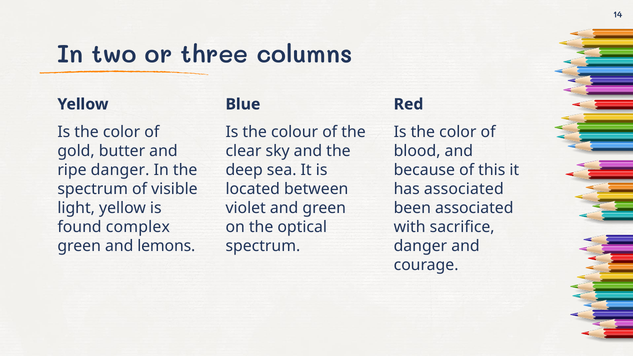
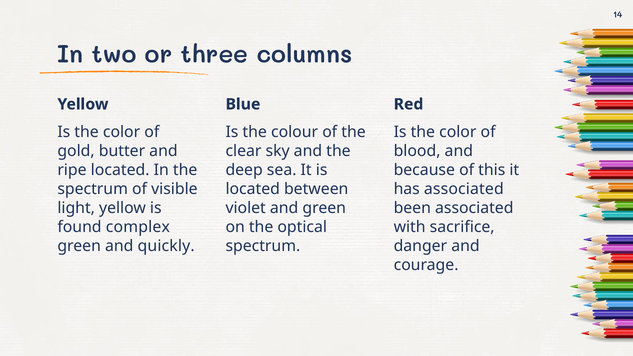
ripe danger: danger -> located
lemons: lemons -> quickly
